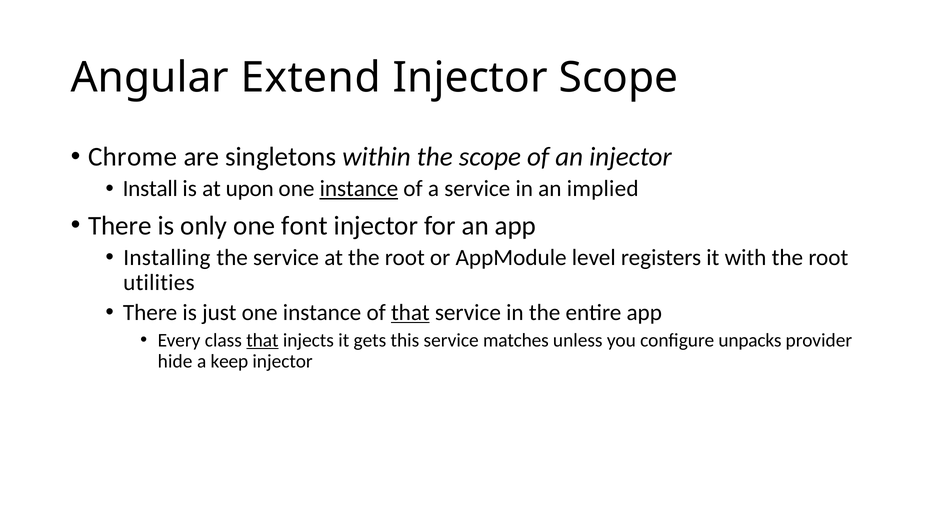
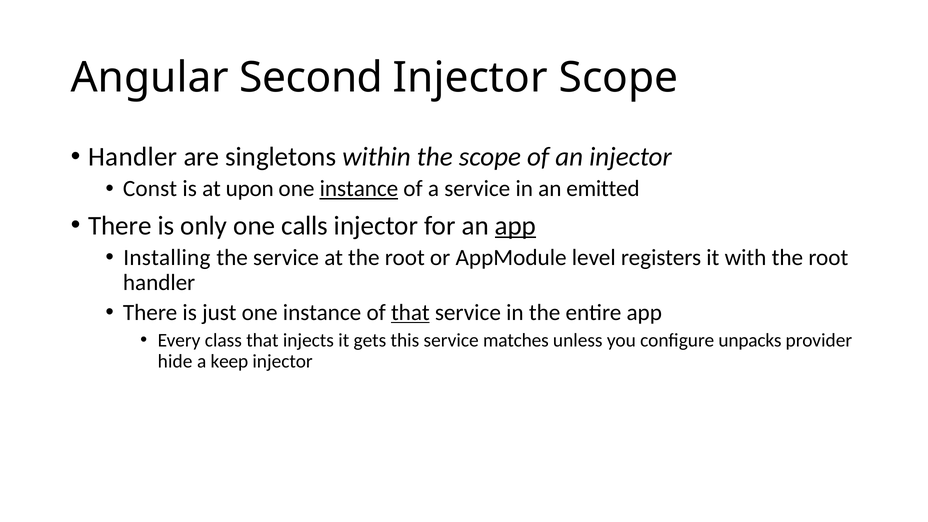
Extend: Extend -> Second
Chrome at (133, 157): Chrome -> Handler
Install: Install -> Const
implied: implied -> emitted
font: font -> calls
app at (515, 226) underline: none -> present
utilities at (159, 283): utilities -> handler
that at (262, 340) underline: present -> none
